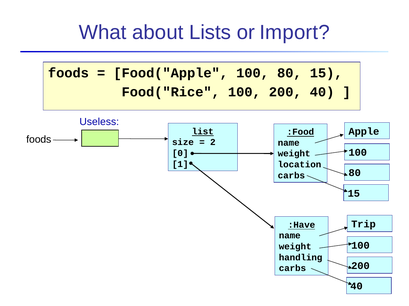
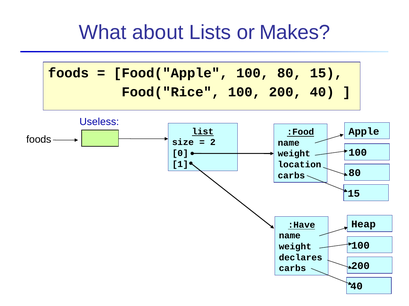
Import: Import -> Makes
Trip: Trip -> Heap
handling: handling -> declares
